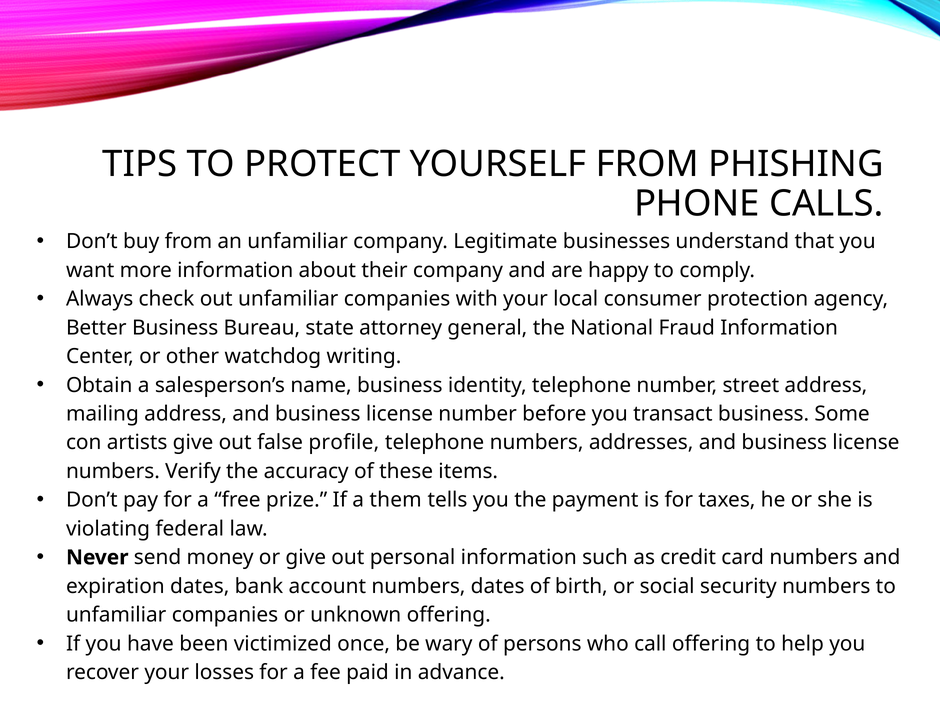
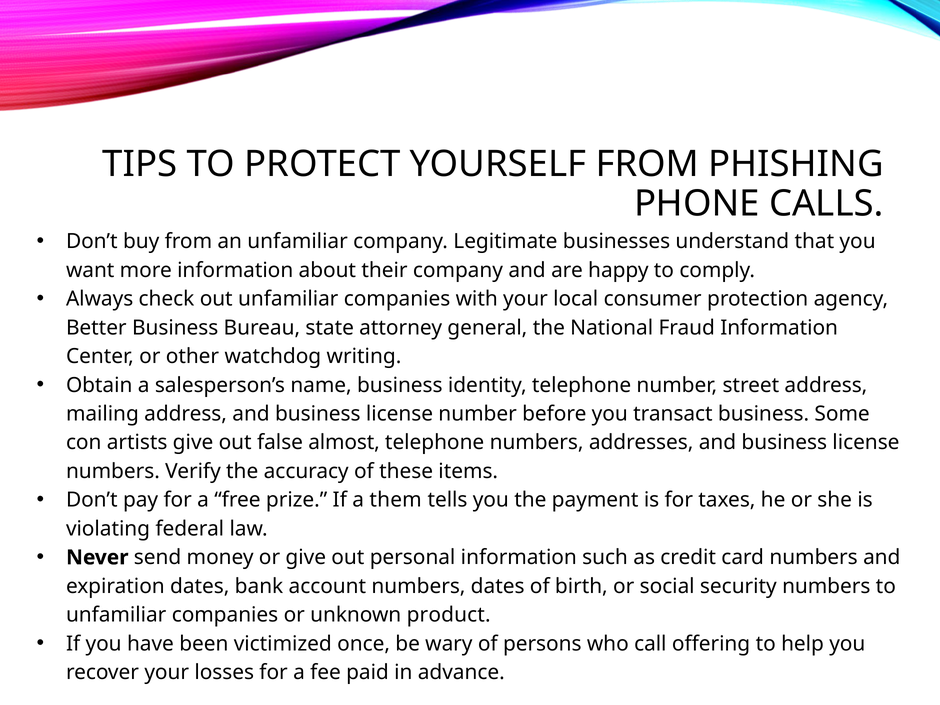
profile: profile -> almost
unknown offering: offering -> product
